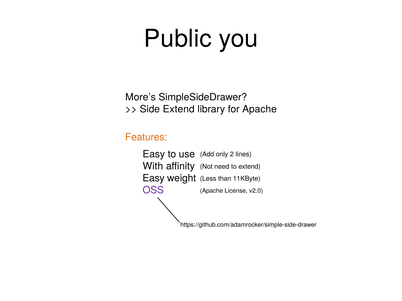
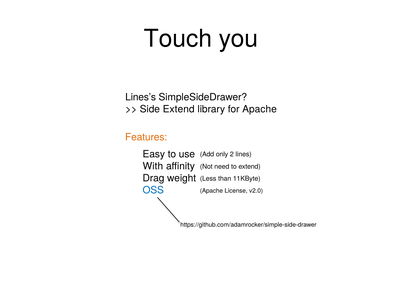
Public: Public -> Touch
More’s: More’s -> Lines’s
Easy at (154, 178): Easy -> Drag
OSS colour: purple -> blue
